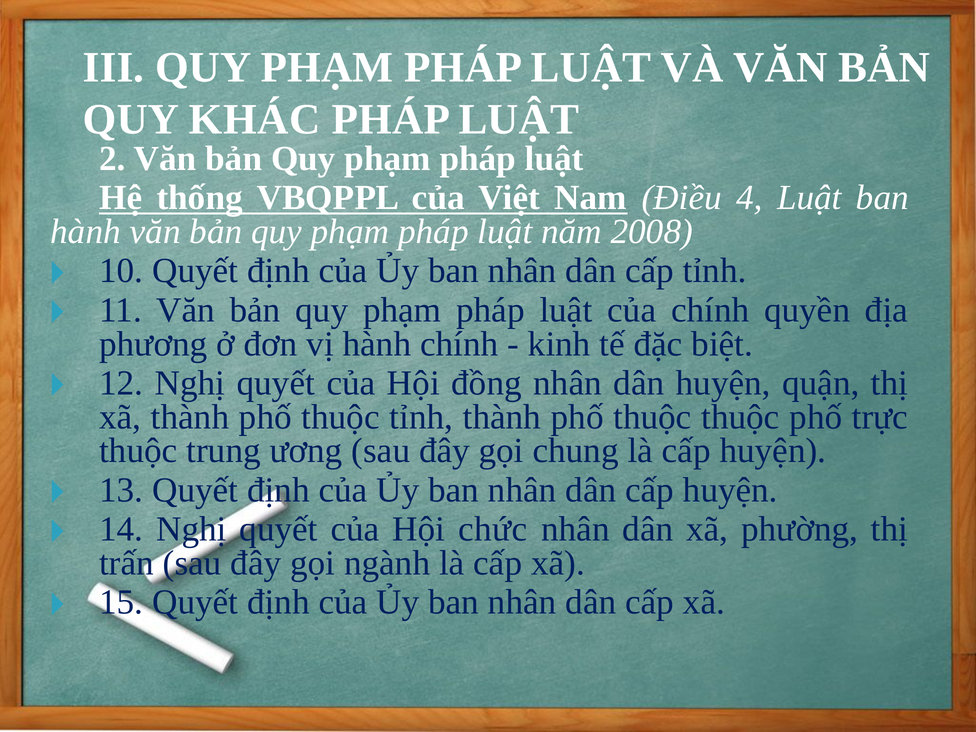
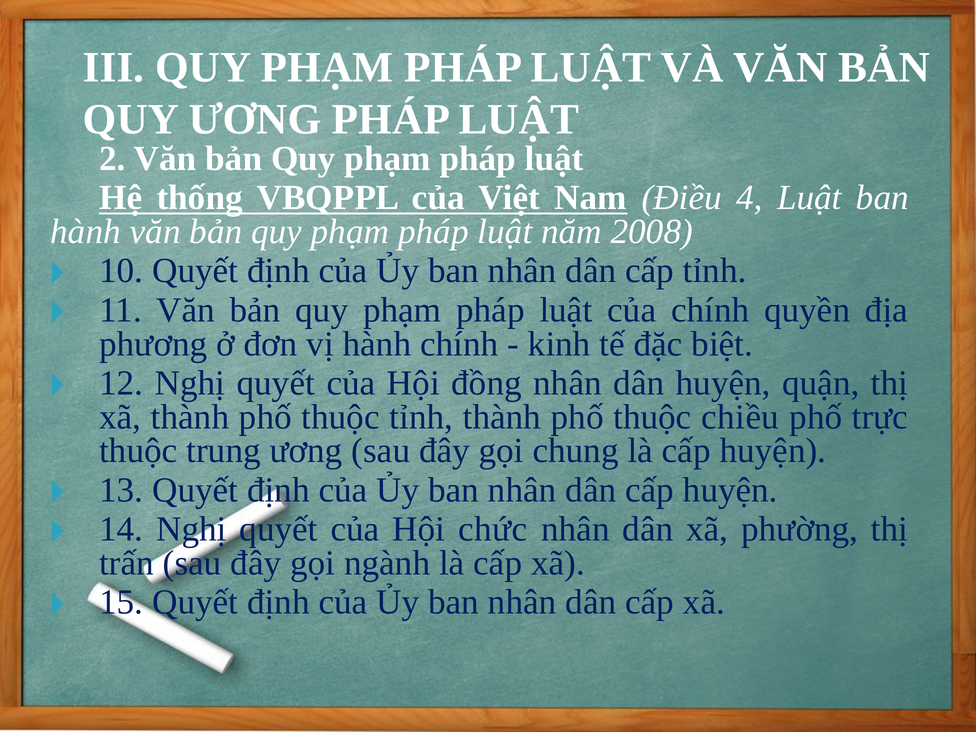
QUY KHÁC: KHÁC -> ƯƠNG
thuộc thuộc: thuộc -> chiều
